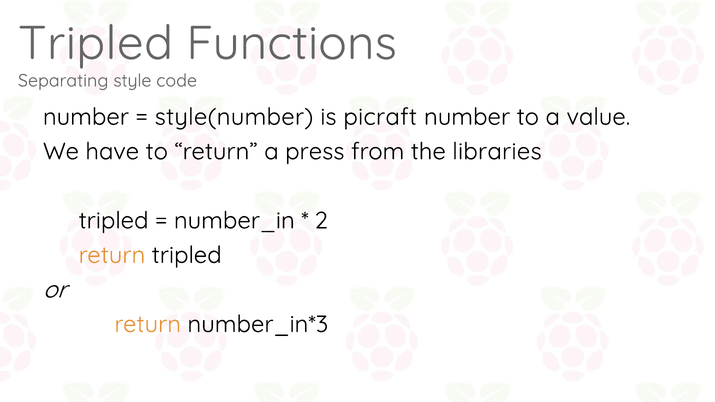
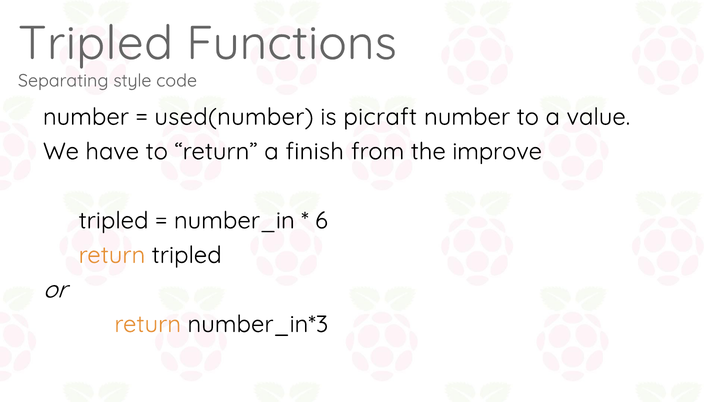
style(number: style(number -> used(number
press: press -> finish
libraries: libraries -> improve
2: 2 -> 6
